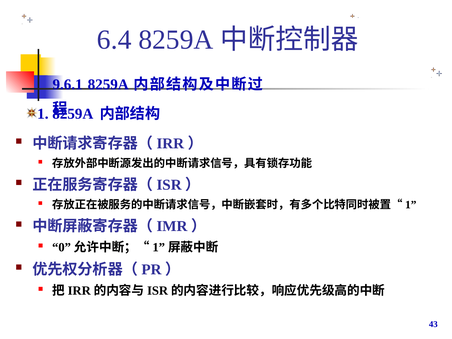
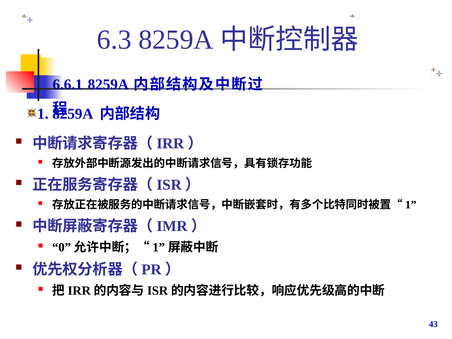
6.4: 6.4 -> 6.3
9.6.1: 9.6.1 -> 6.6.1
